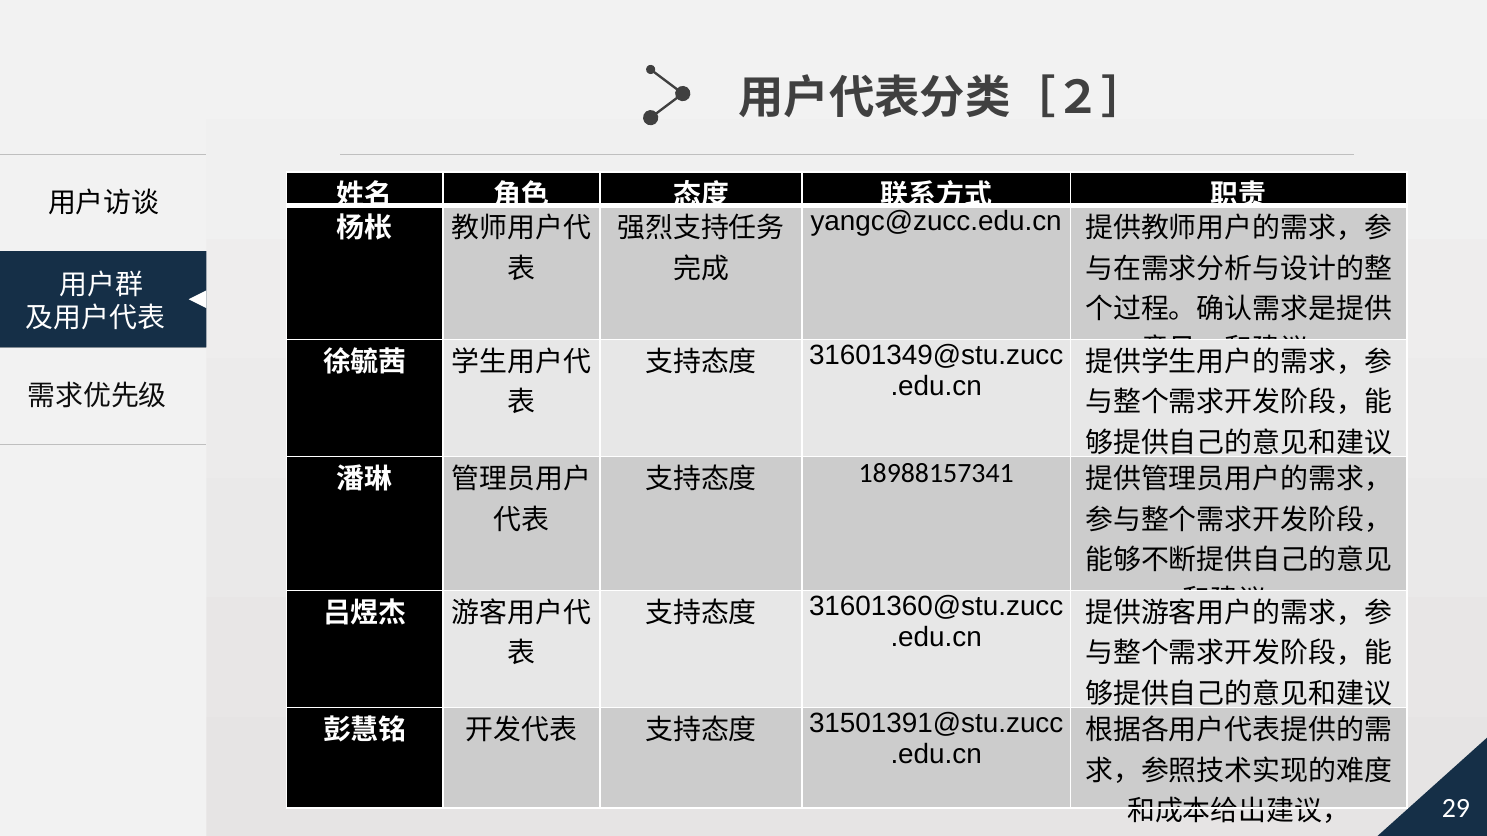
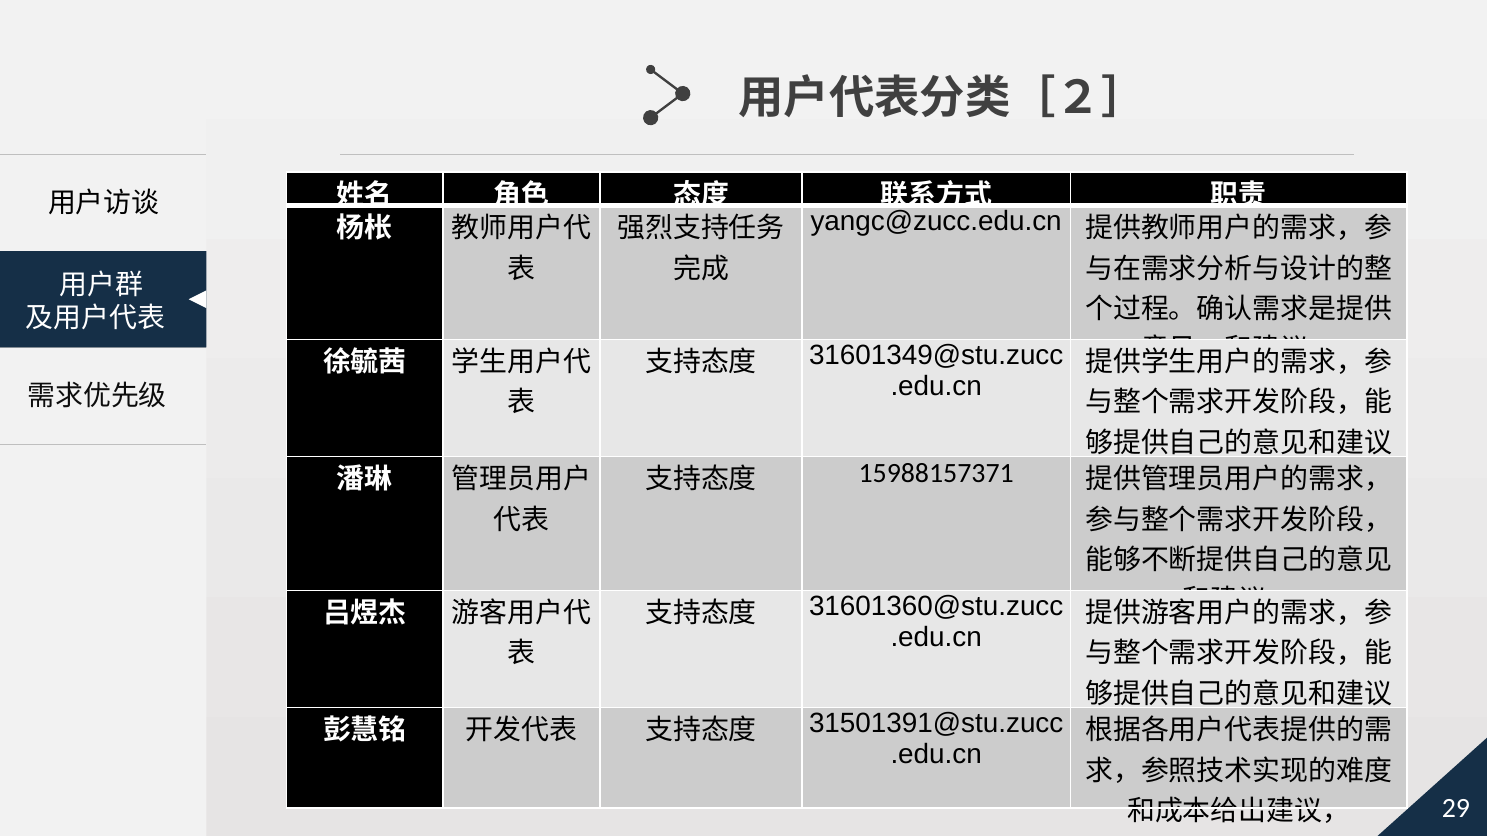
18988157341: 18988157341 -> 15988157371
